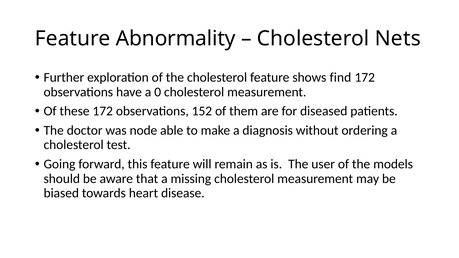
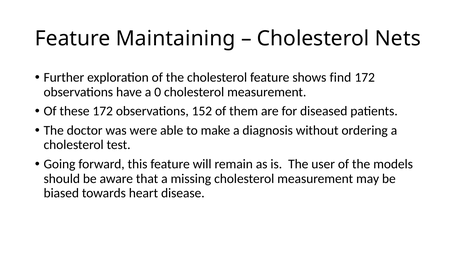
Abnormality: Abnormality -> Maintaining
node: node -> were
